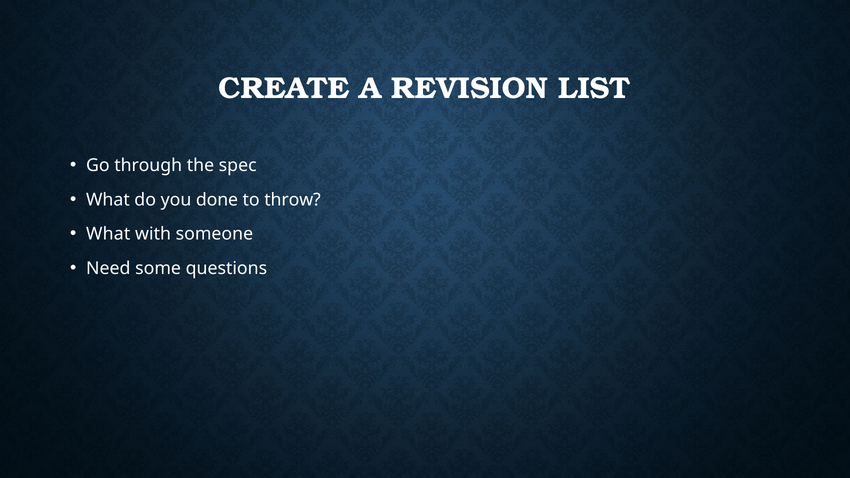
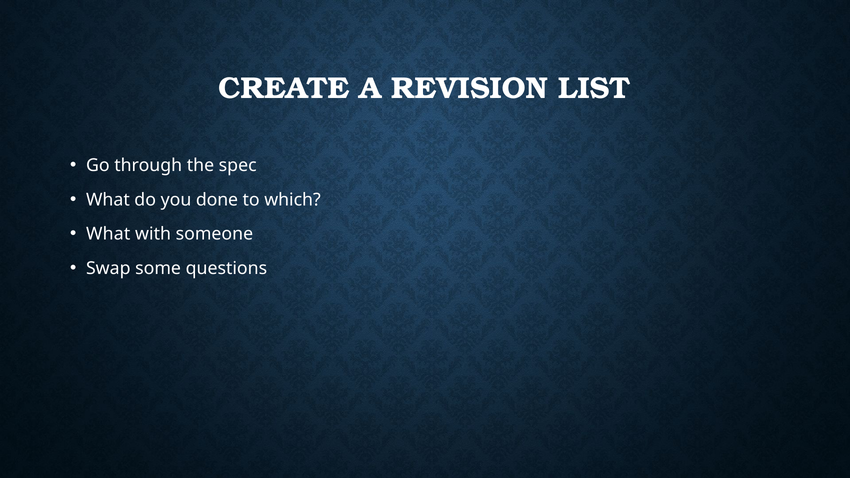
throw: throw -> which
Need: Need -> Swap
